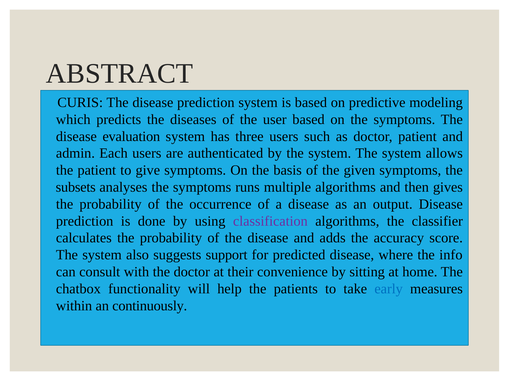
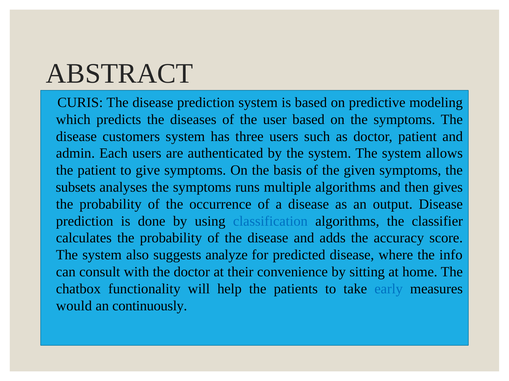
evaluation: evaluation -> customers
classification colour: purple -> blue
support: support -> analyze
within: within -> would
